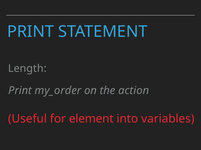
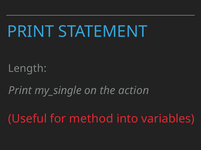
my_order: my_order -> my_single
element: element -> method
